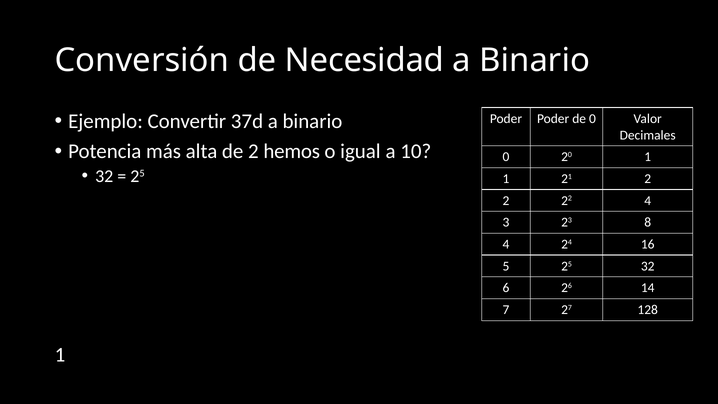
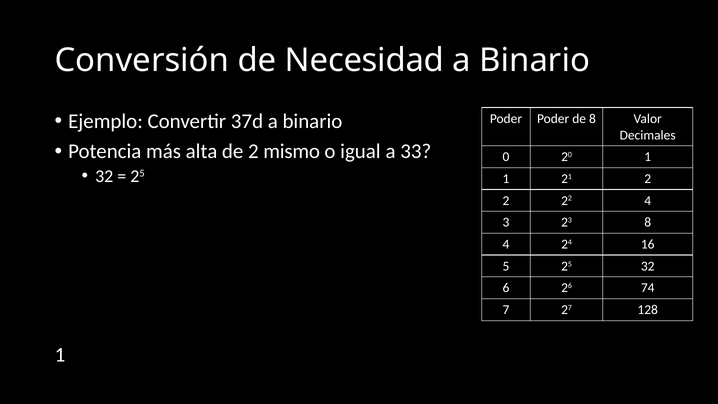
de 0: 0 -> 8
hemos: hemos -> mismo
10: 10 -> 33
14: 14 -> 74
